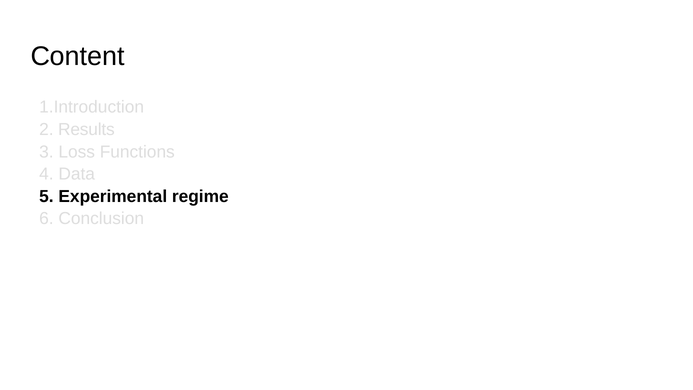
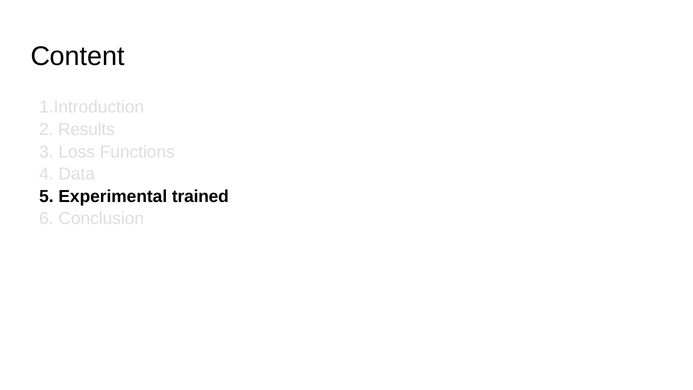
regime: regime -> trained
